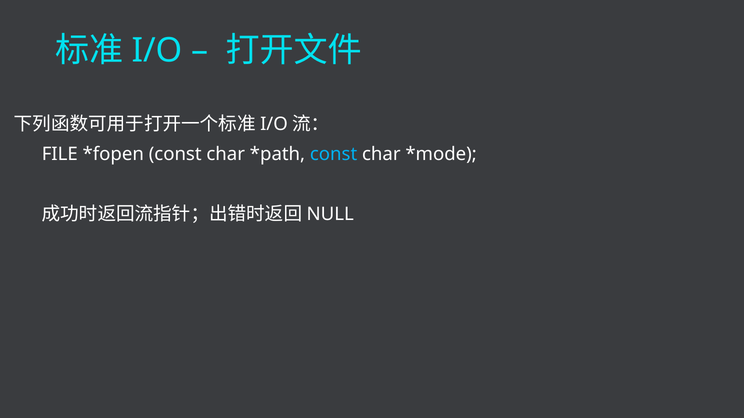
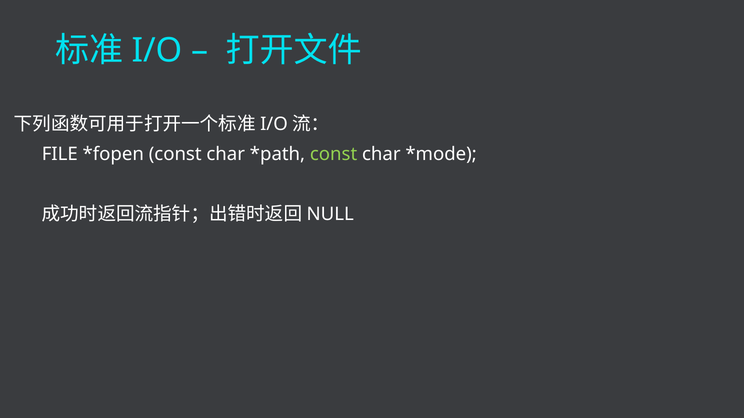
const at (334, 154) colour: light blue -> light green
